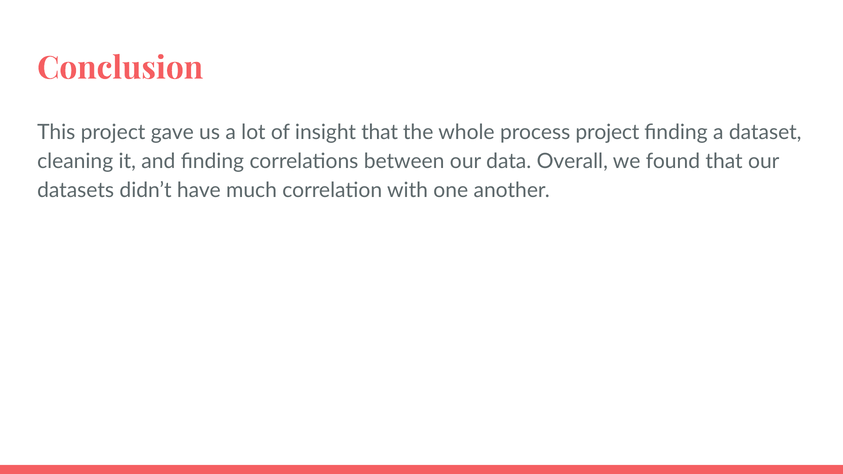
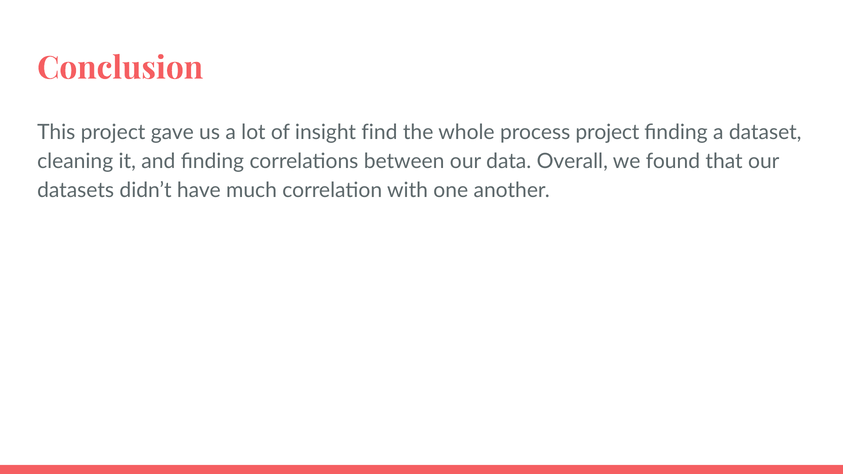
insight that: that -> find
